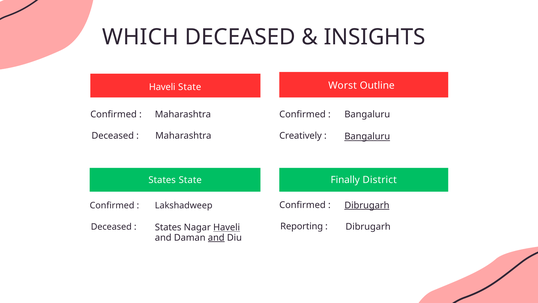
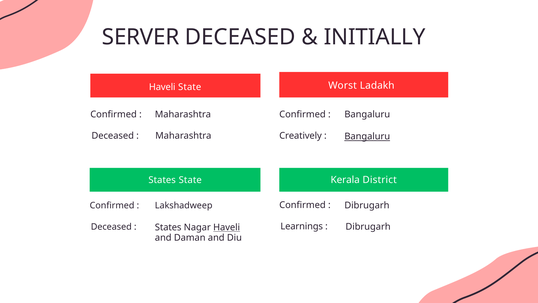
WHICH: WHICH -> SERVER
INSIGHTS: INSIGHTS -> INITIALLY
Outline: Outline -> Ladakh
Finally: Finally -> Kerala
Dibrugarh at (367, 205) underline: present -> none
Reporting: Reporting -> Learnings
and at (216, 237) underline: present -> none
